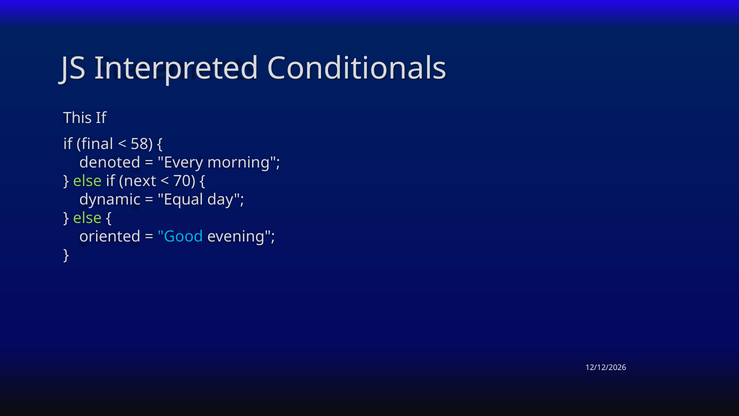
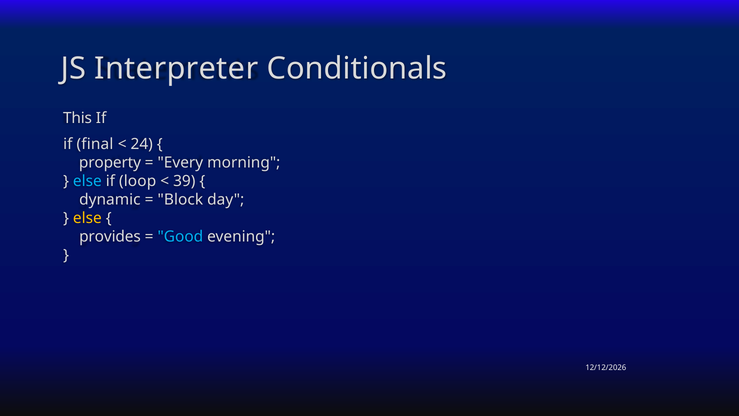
Interpreted: Interpreted -> Interpreter
58: 58 -> 24
denoted: denoted -> property
else at (87, 181) colour: light green -> light blue
next: next -> loop
70: 70 -> 39
Equal: Equal -> Block
else at (87, 218) colour: light green -> yellow
oriented: oriented -> provides
